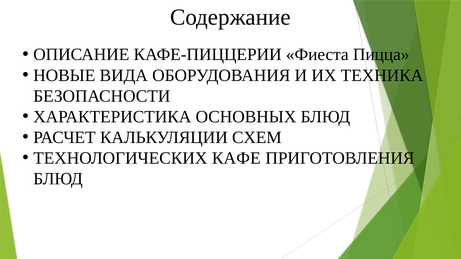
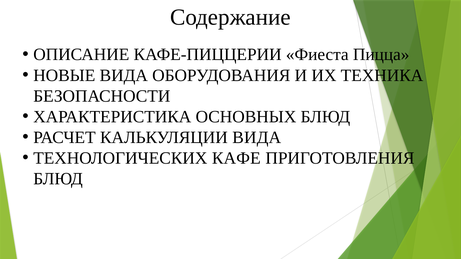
КАЛЬКУЛЯЦИИ СХЕМ: СХЕМ -> ВИДА
